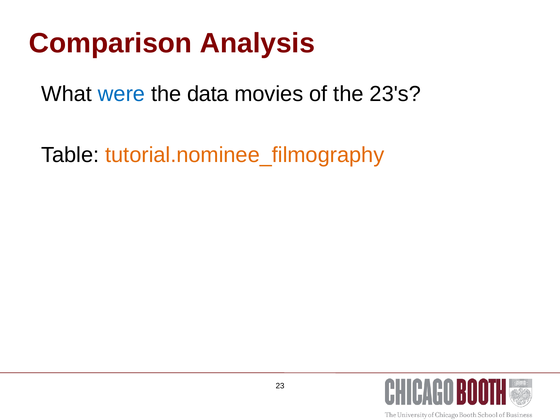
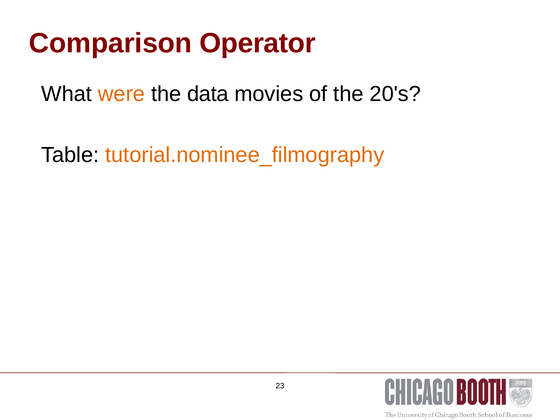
Analysis: Analysis -> Operator
were colour: blue -> orange
23's: 23's -> 20's
